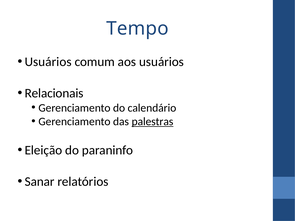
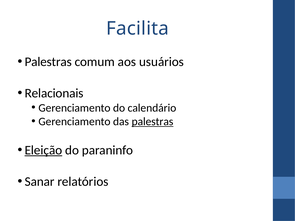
Tempo: Tempo -> Facilita
Usuários at (48, 62): Usuários -> Palestras
Eleição underline: none -> present
